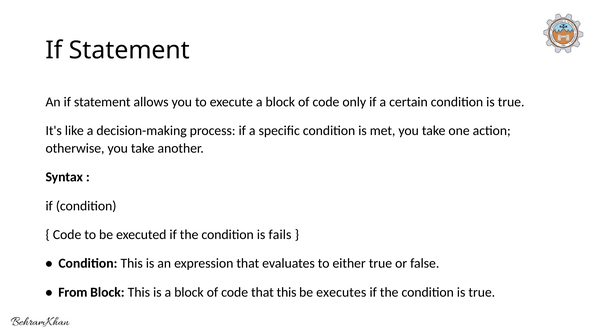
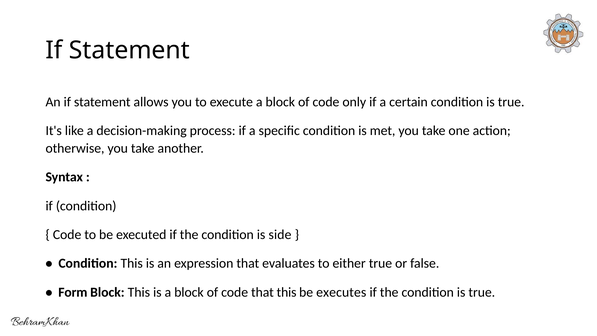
fails: fails -> side
From: From -> Form
